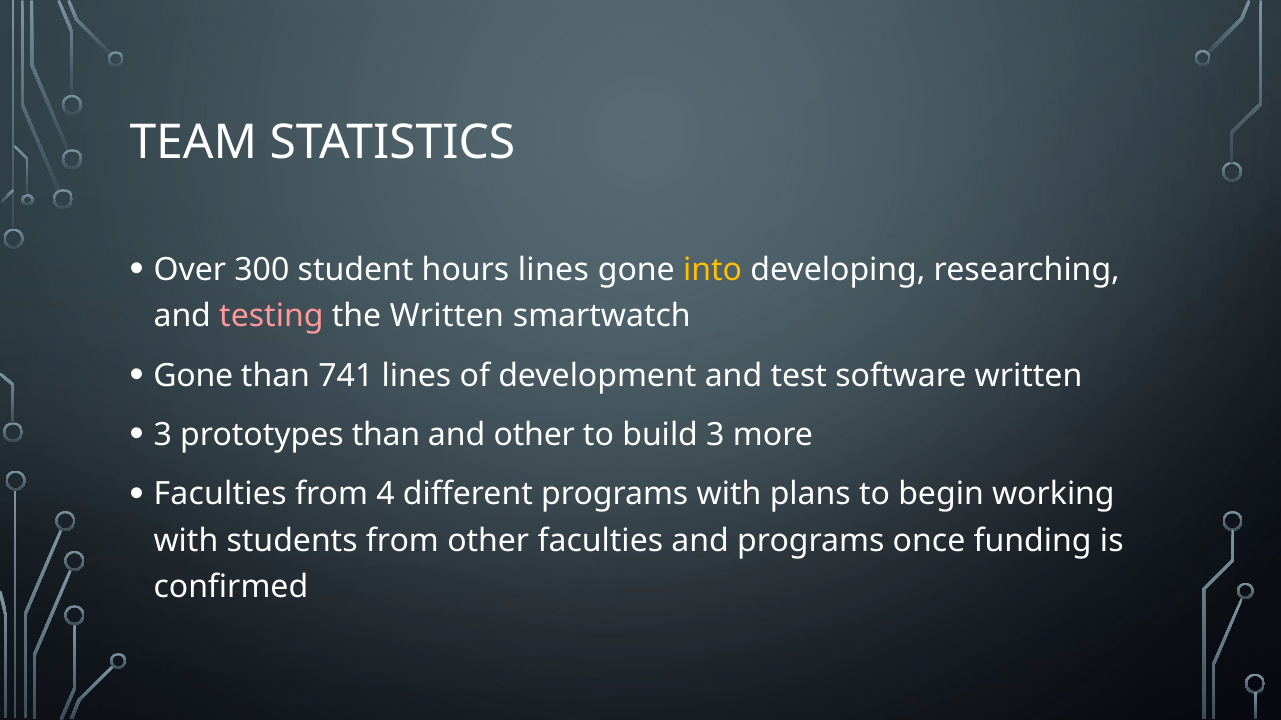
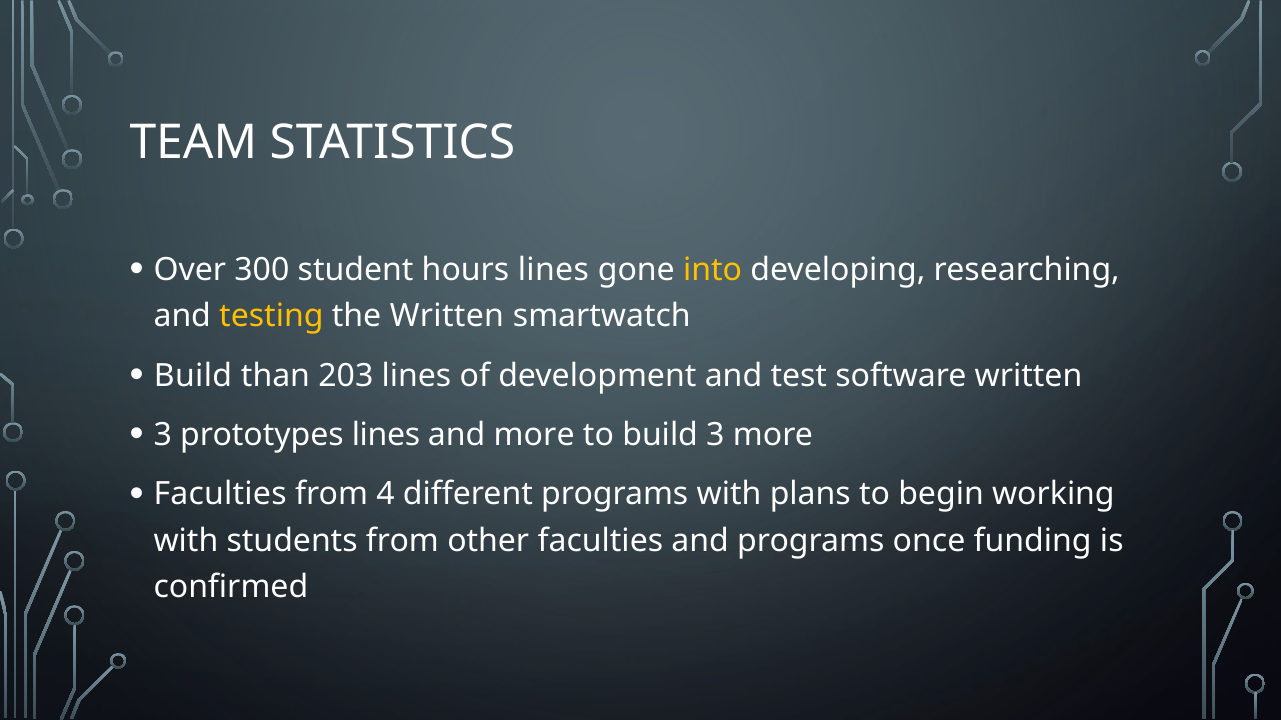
testing colour: pink -> yellow
Gone at (193, 376): Gone -> Build
741: 741 -> 203
prototypes than: than -> lines
and other: other -> more
